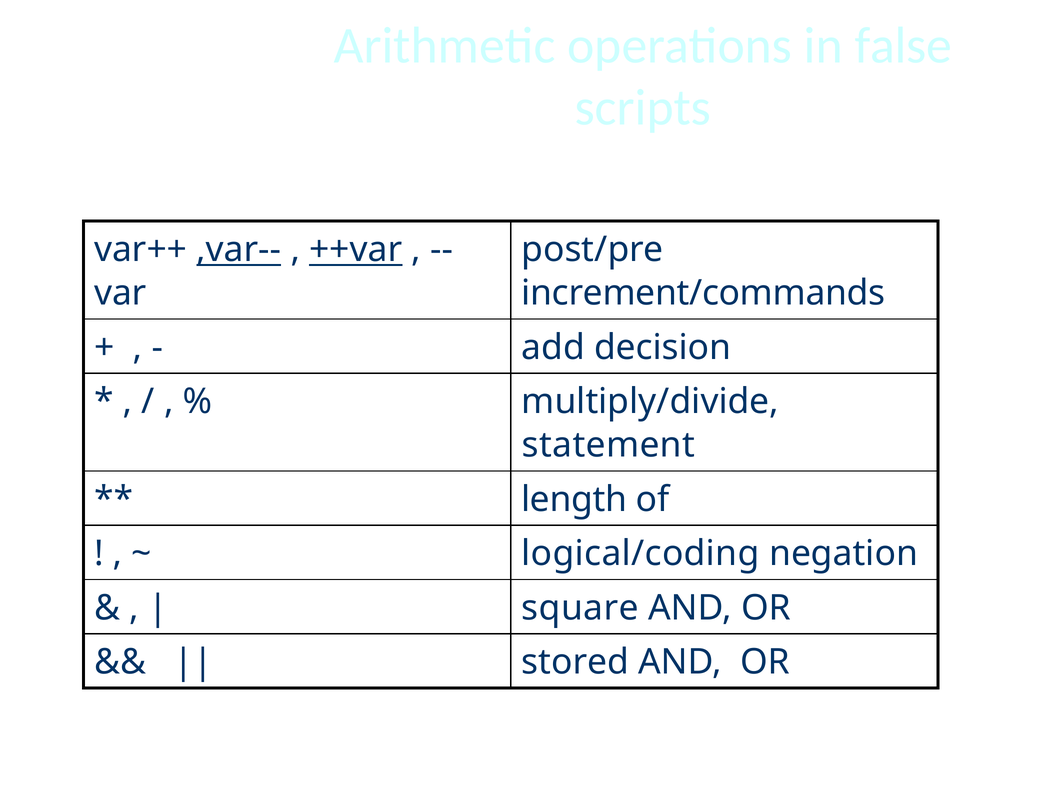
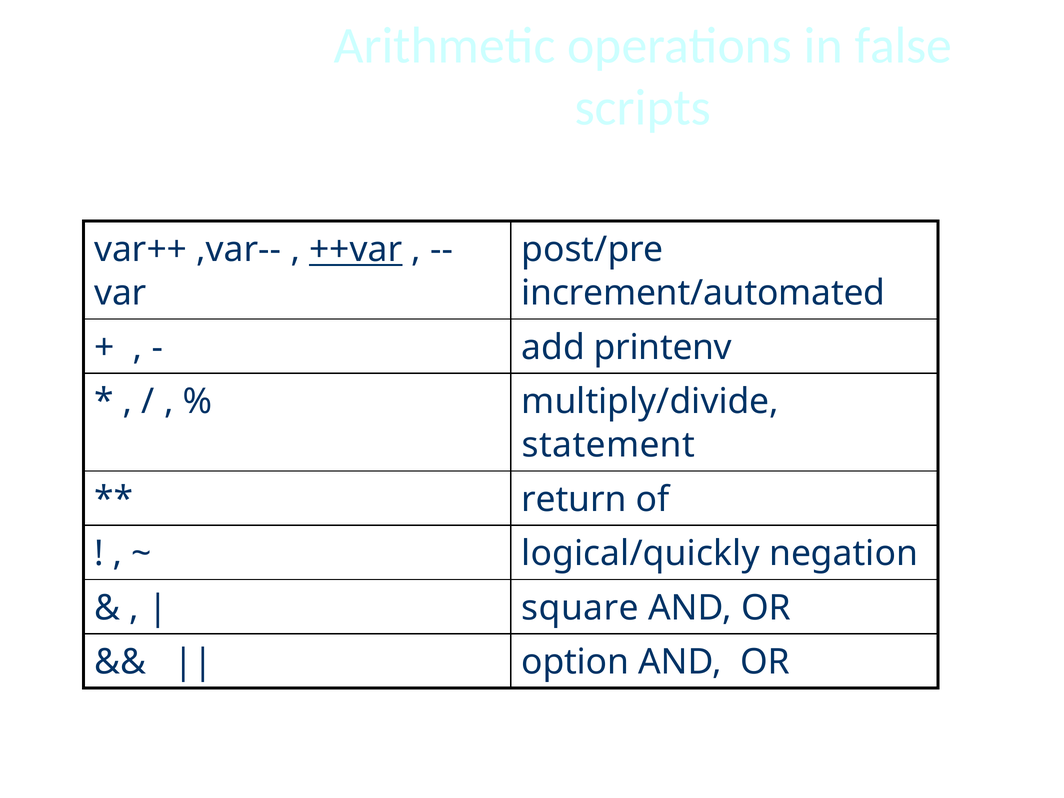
,var-- underline: present -> none
increment/commands: increment/commands -> increment/automated
decision: decision -> printenv
length: length -> return
logical/coding: logical/coding -> logical/quickly
stored: stored -> option
